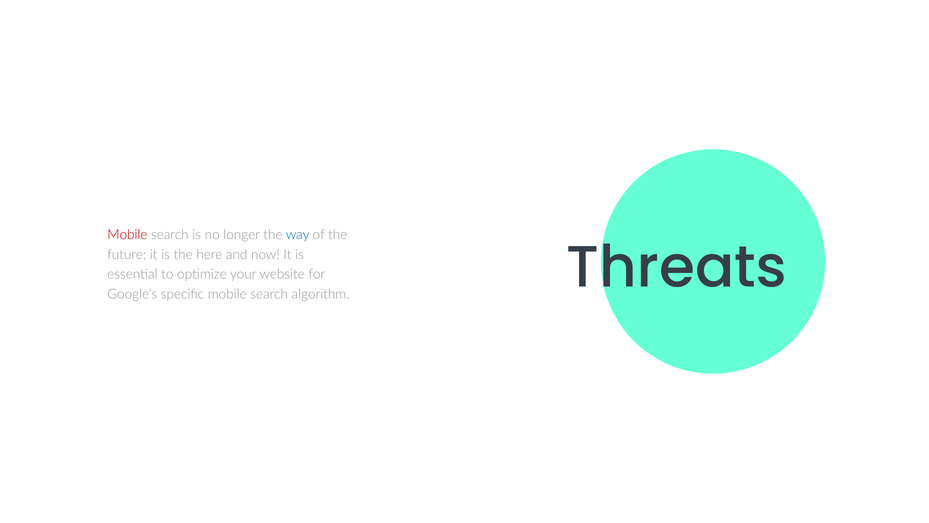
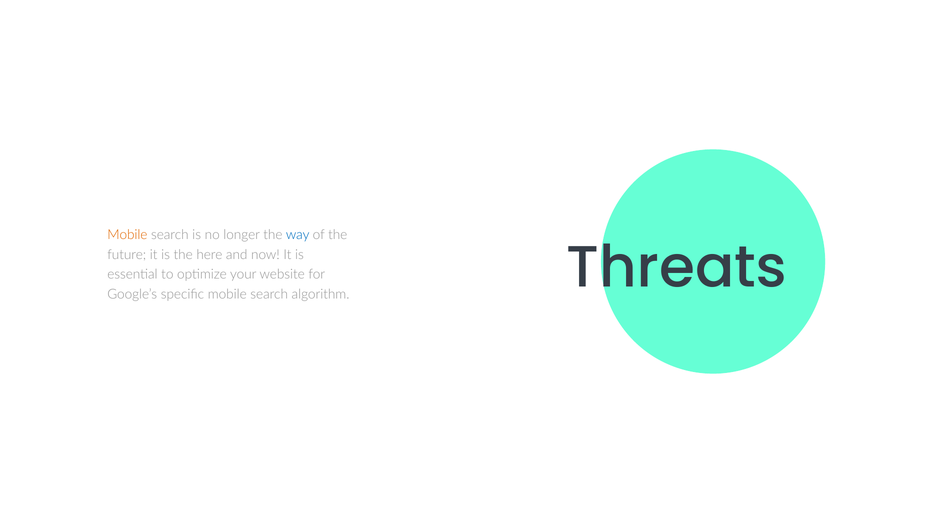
Mobile at (127, 235) colour: red -> orange
